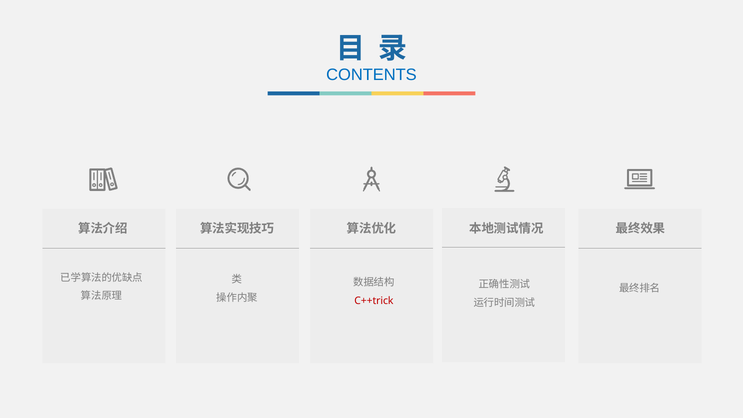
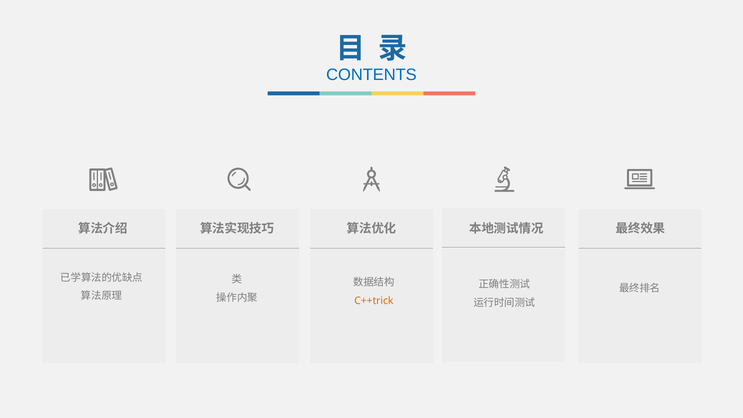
C++trick colour: red -> orange
